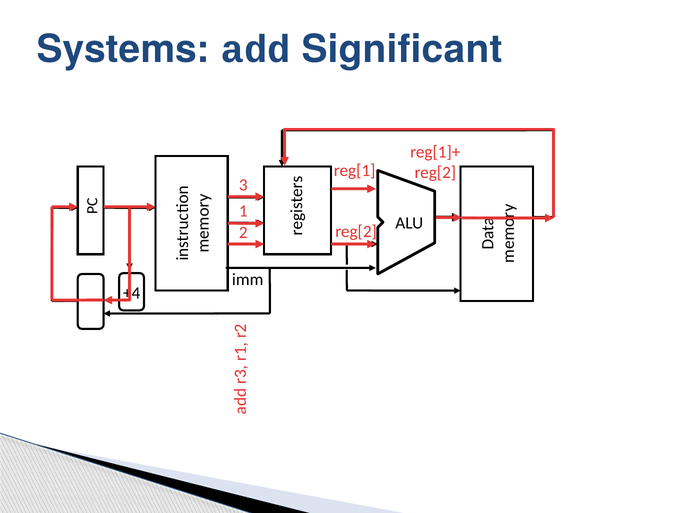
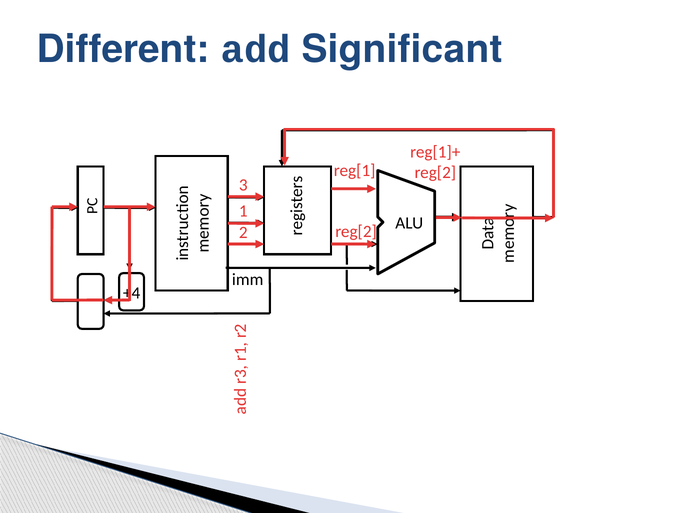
Systems: Systems -> Different
